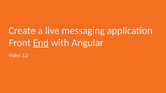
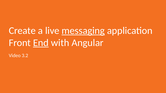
messaging underline: none -> present
